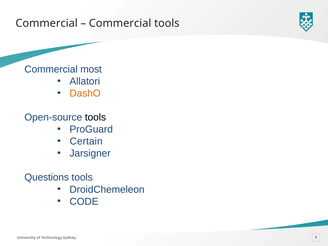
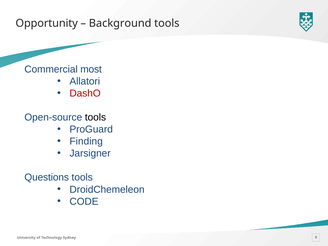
Commercial at (47, 23): Commercial -> Opportunity
Commercial at (120, 23): Commercial -> Background
DashO colour: orange -> red
Certain: Certain -> Finding
